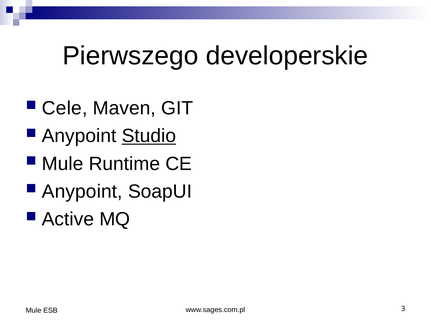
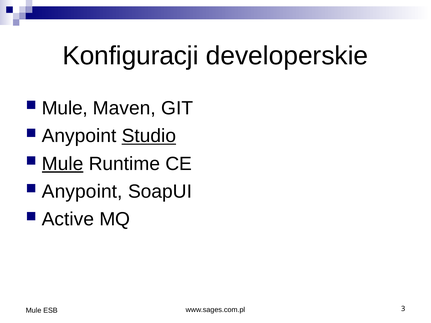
Pierwszego: Pierwszego -> Konfiguracji
Cele at (65, 108): Cele -> Mule
Mule at (63, 164) underline: none -> present
